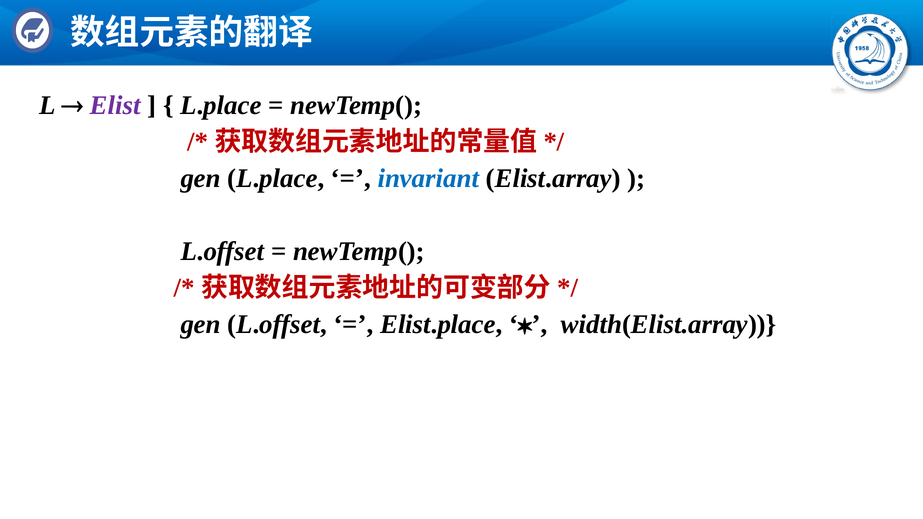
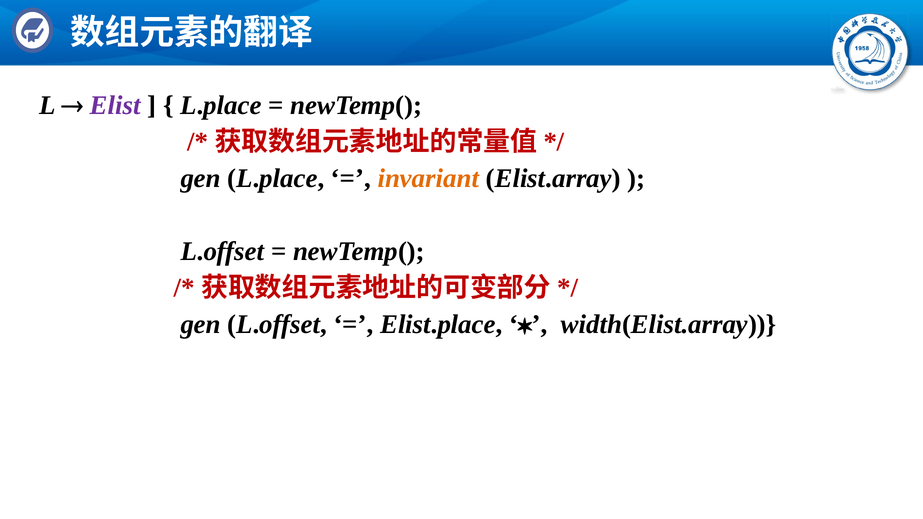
invariant colour: blue -> orange
